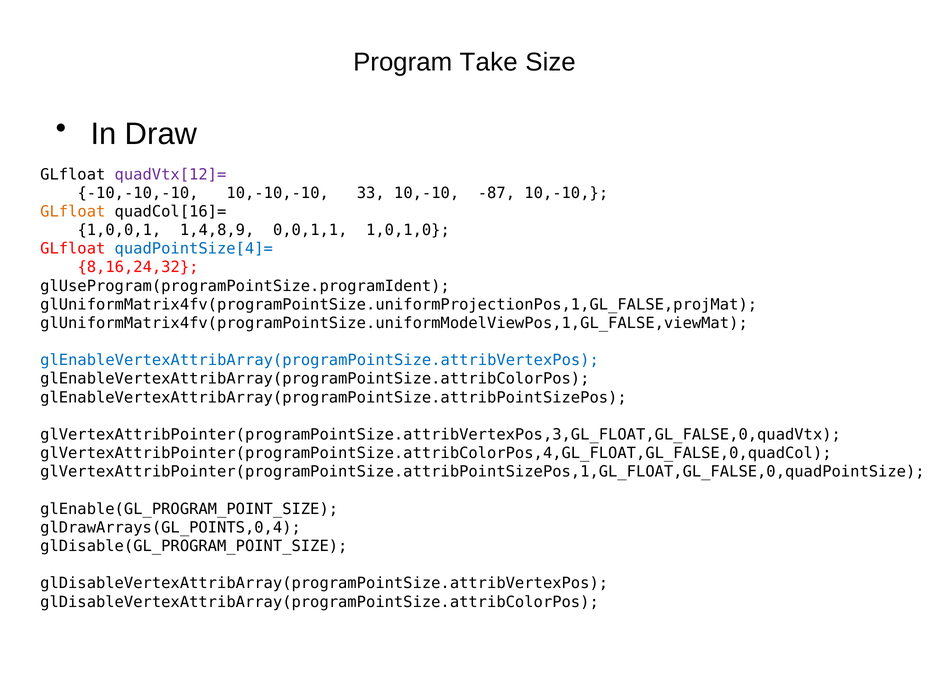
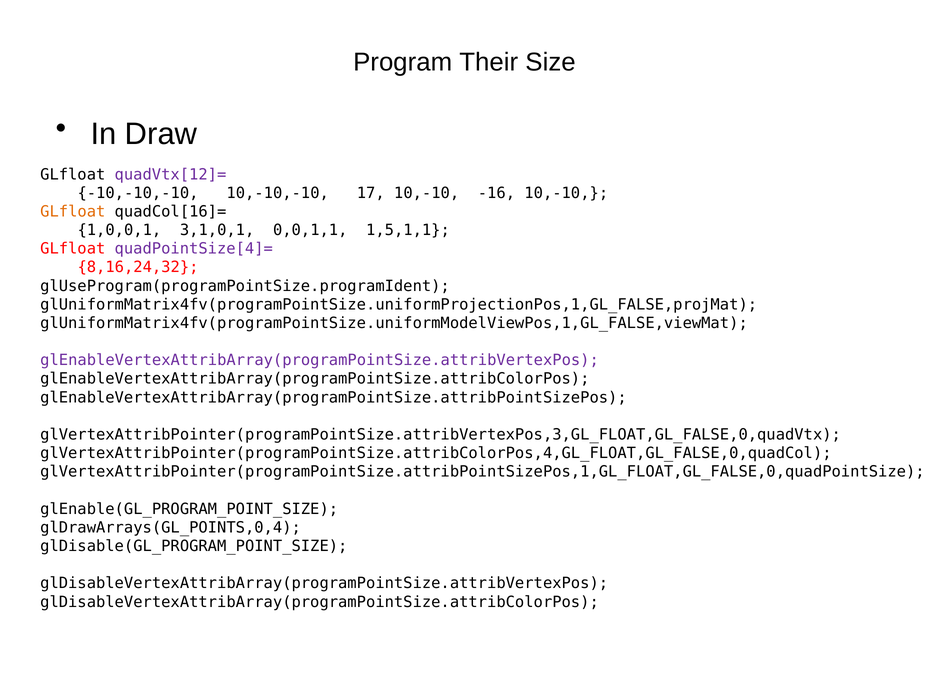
Take: Take -> Their
33: 33 -> 17
-87: -87 -> -16
1,4,8,9: 1,4,8,9 -> 3,1,0,1
1,0,1,0: 1,0,1,0 -> 1,5,1,1
quadPointSize[4]= colour: blue -> purple
glEnableVertexAttribArray(programPointSize.attribVertexPos colour: blue -> purple
